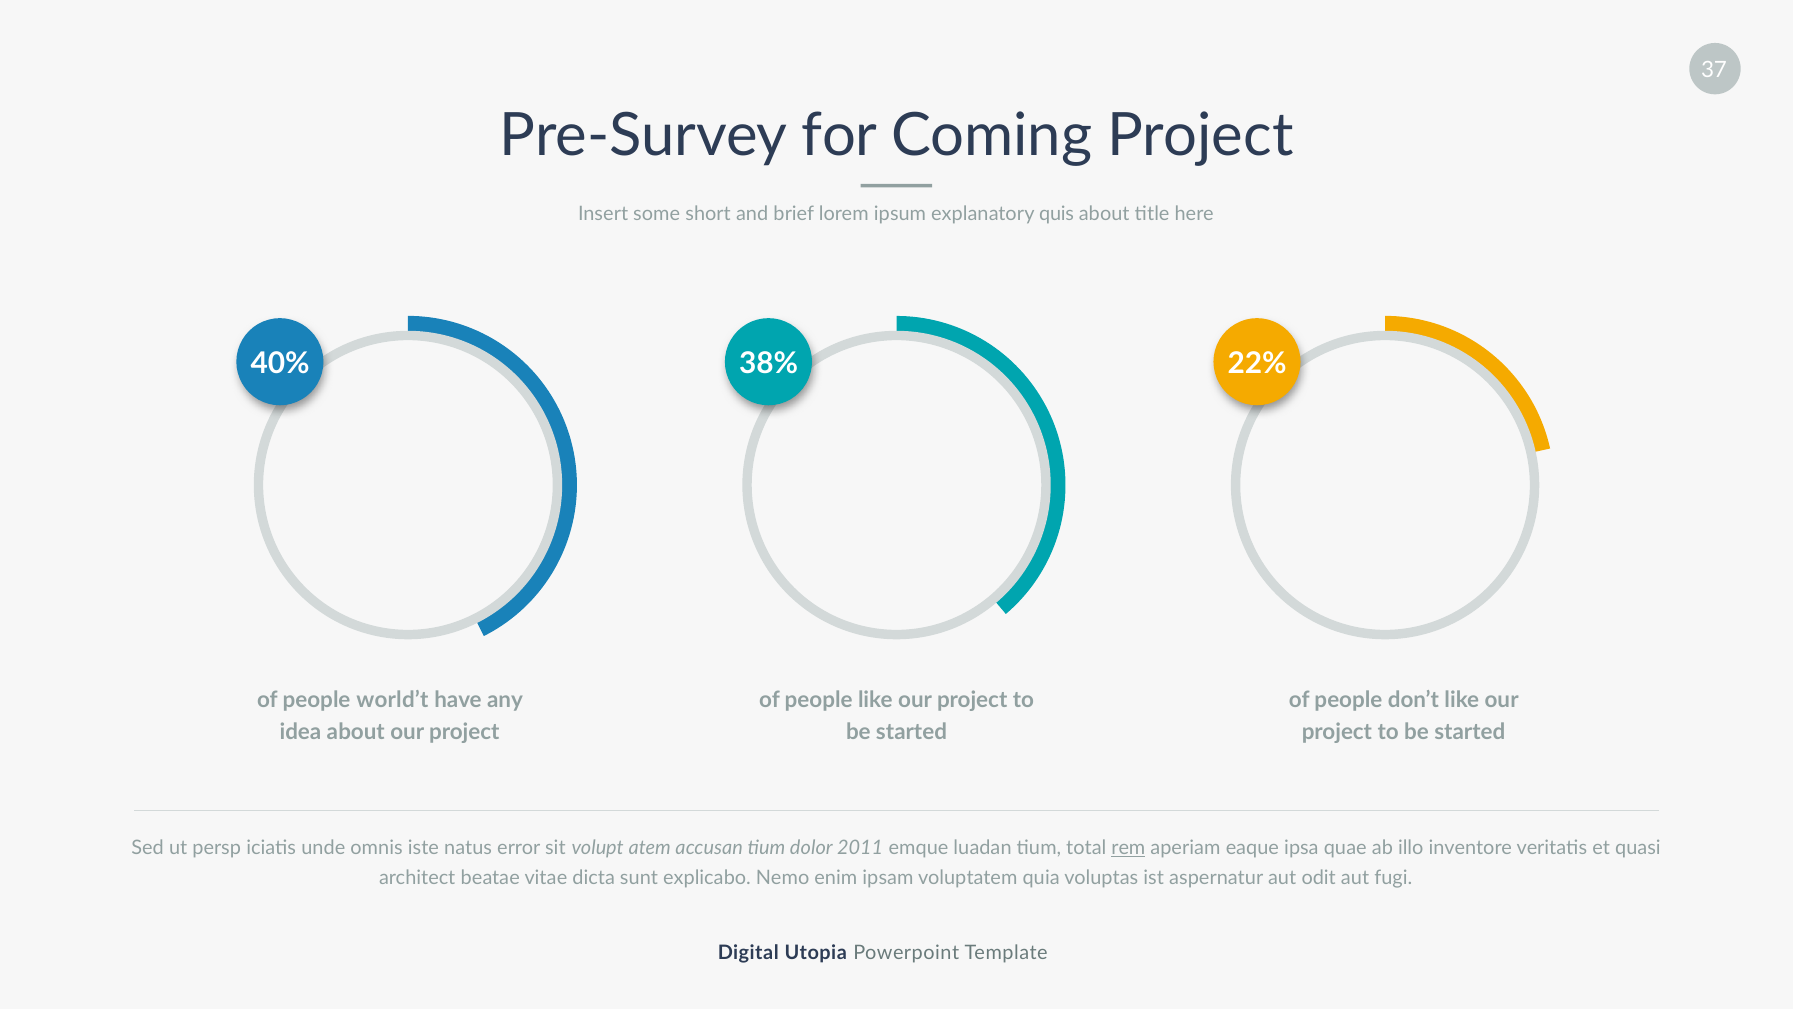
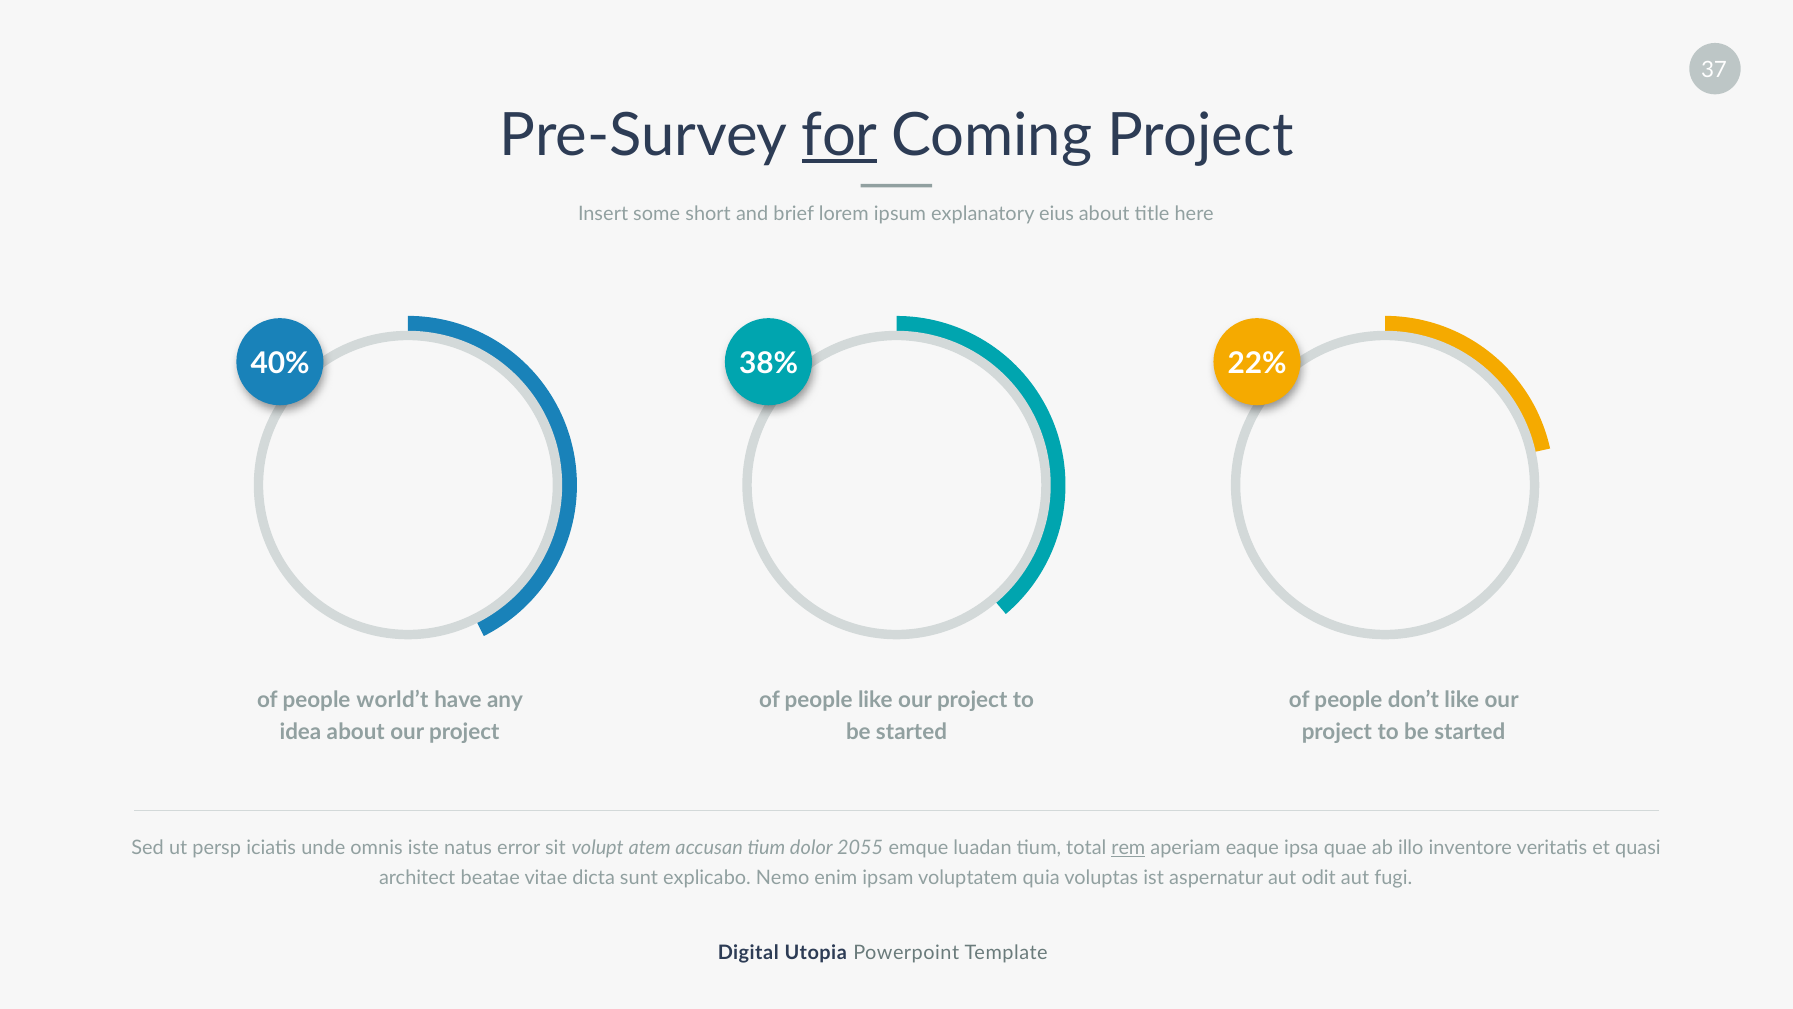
for underline: none -> present
quis: quis -> eius
2011: 2011 -> 2055
